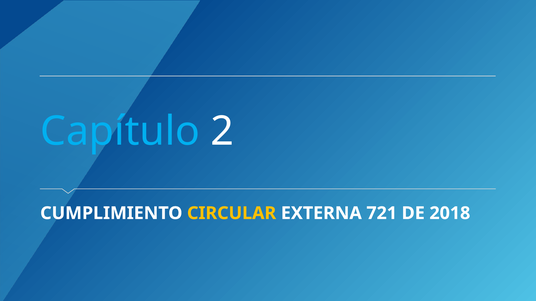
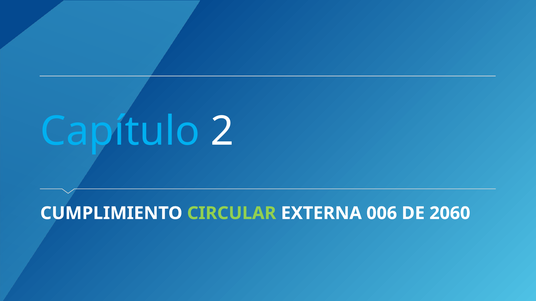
CIRCULAR colour: yellow -> light green
721: 721 -> 006
2018: 2018 -> 2060
